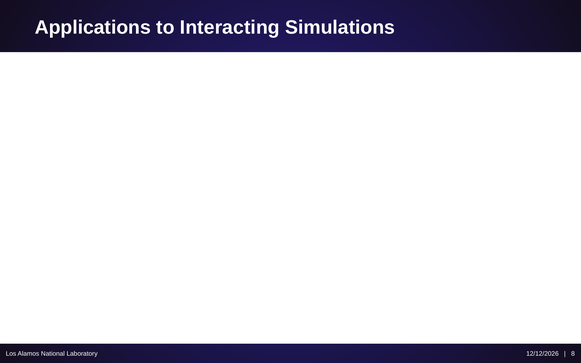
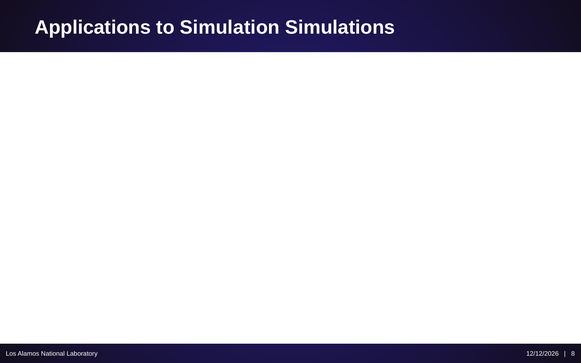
Interacting: Interacting -> Simulation
